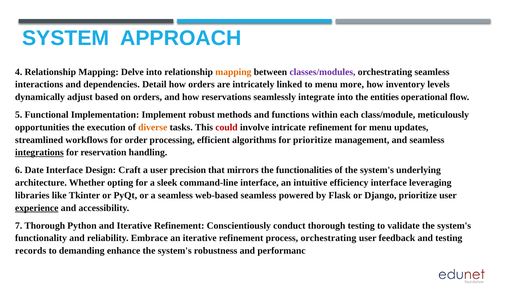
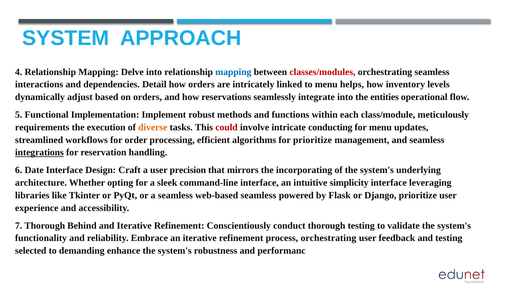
mapping at (233, 72) colour: orange -> blue
classes/modules colour: purple -> red
more: more -> helps
opportunities: opportunities -> requirements
intricate refinement: refinement -> conducting
functionalities: functionalities -> incorporating
efficiency: efficiency -> simplicity
experience underline: present -> none
Python: Python -> Behind
records: records -> selected
